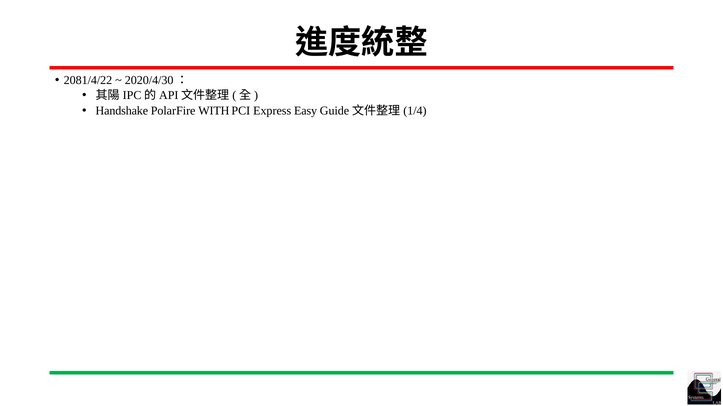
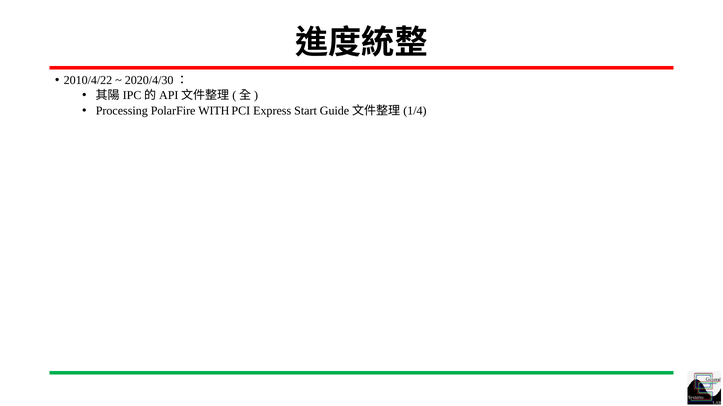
2081/4/22: 2081/4/22 -> 2010/4/22
Handshake: Handshake -> Processing
Easy: Easy -> Start
